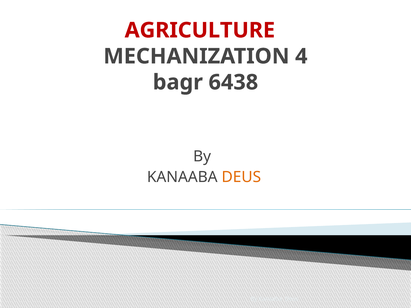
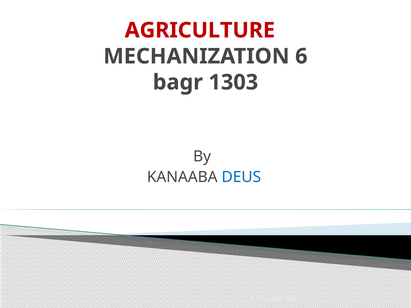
4: 4 -> 6
6438: 6438 -> 1303
DEUS at (241, 177) colour: orange -> blue
